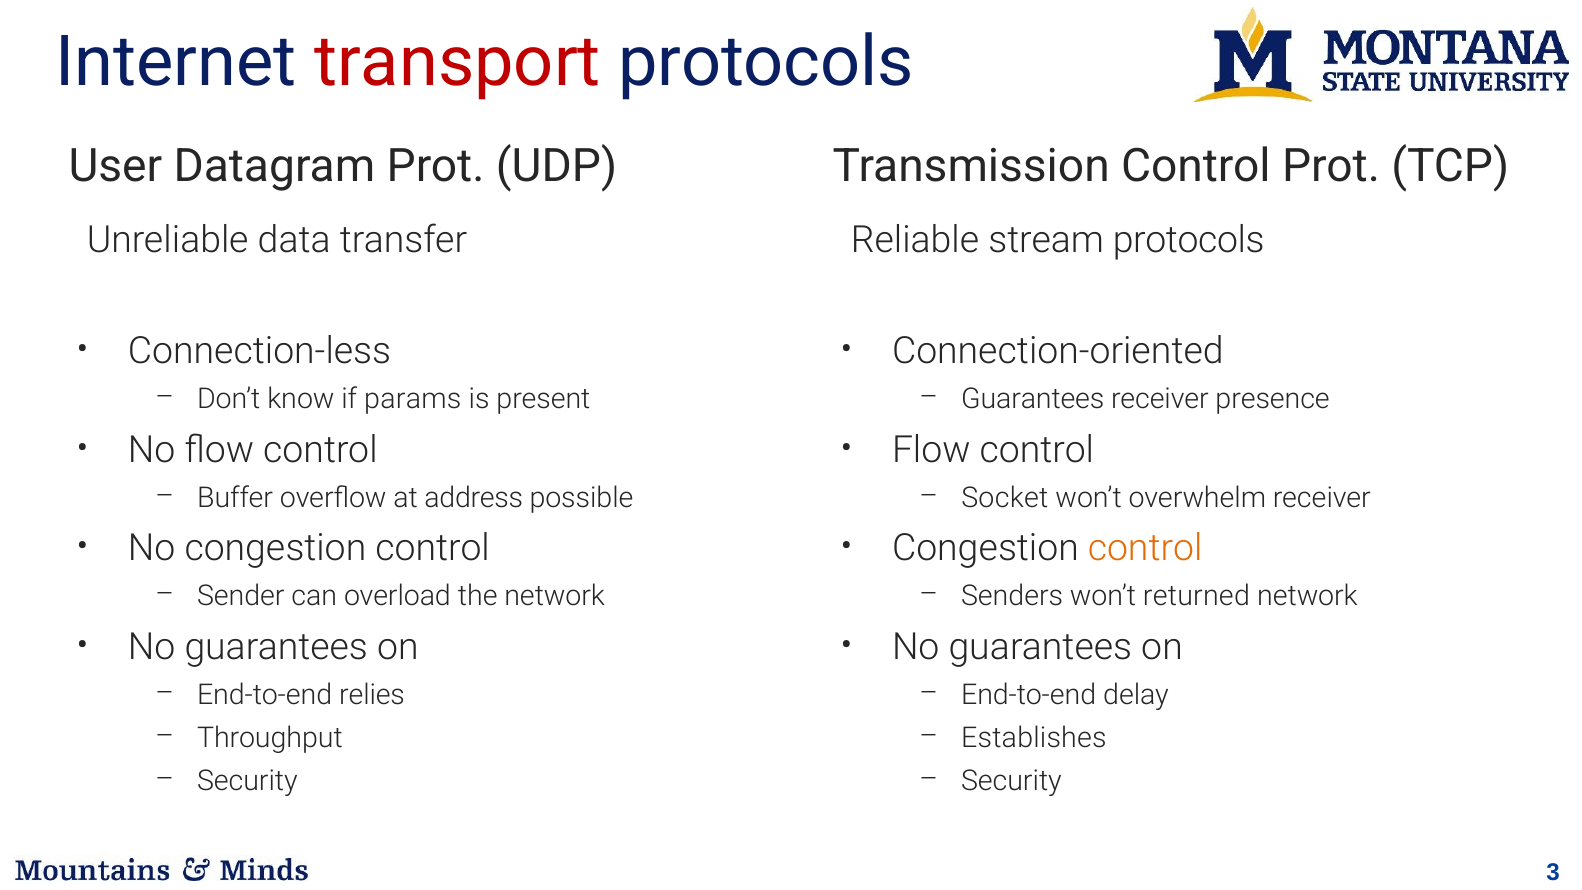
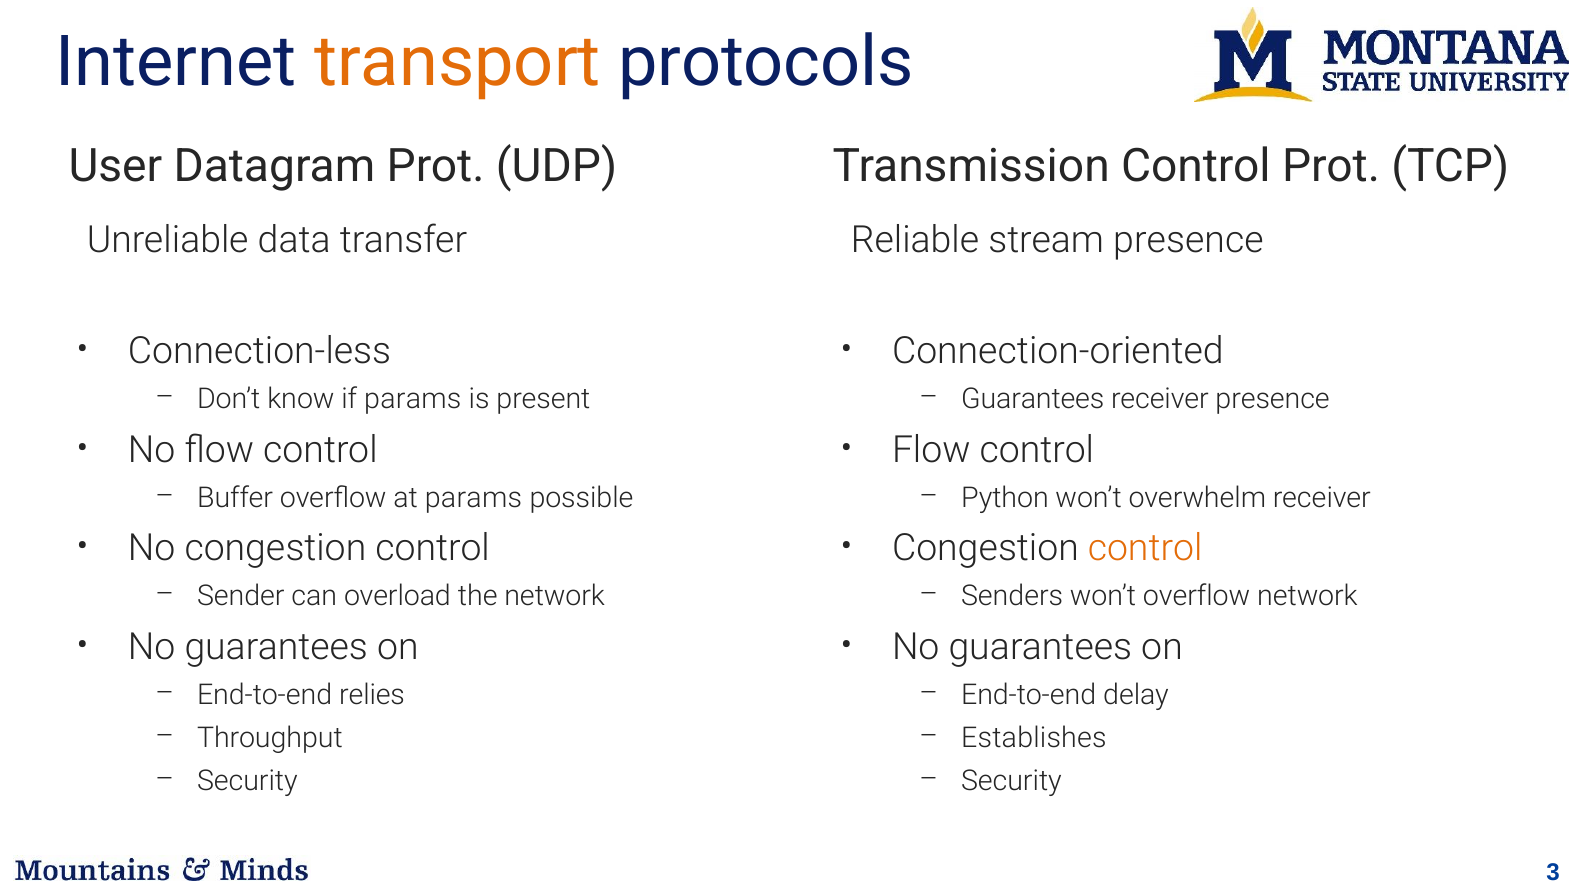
transport colour: red -> orange
stream protocols: protocols -> presence
at address: address -> params
Socket: Socket -> Python
won’t returned: returned -> overflow
